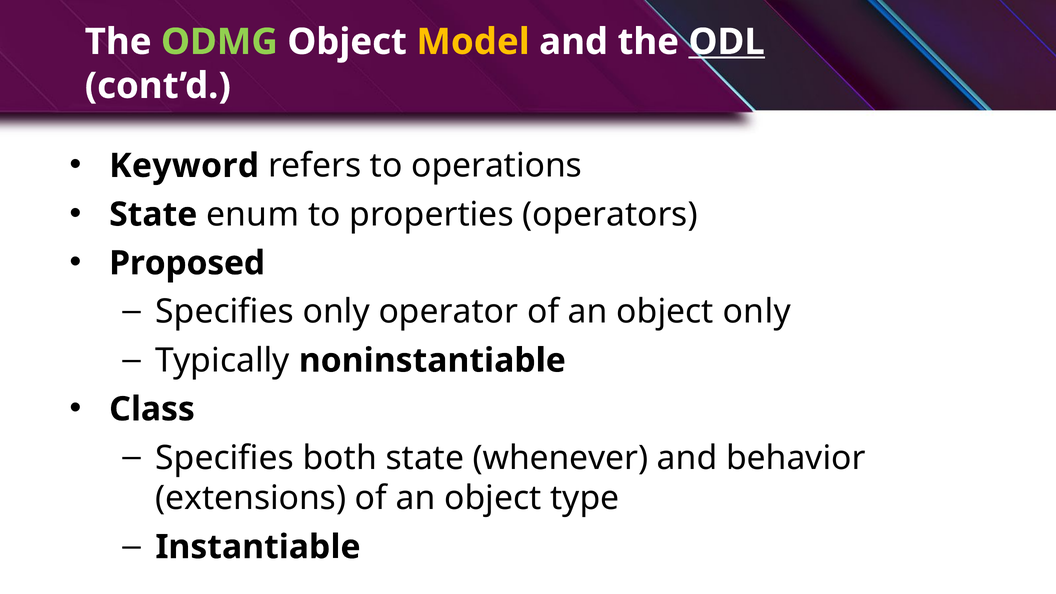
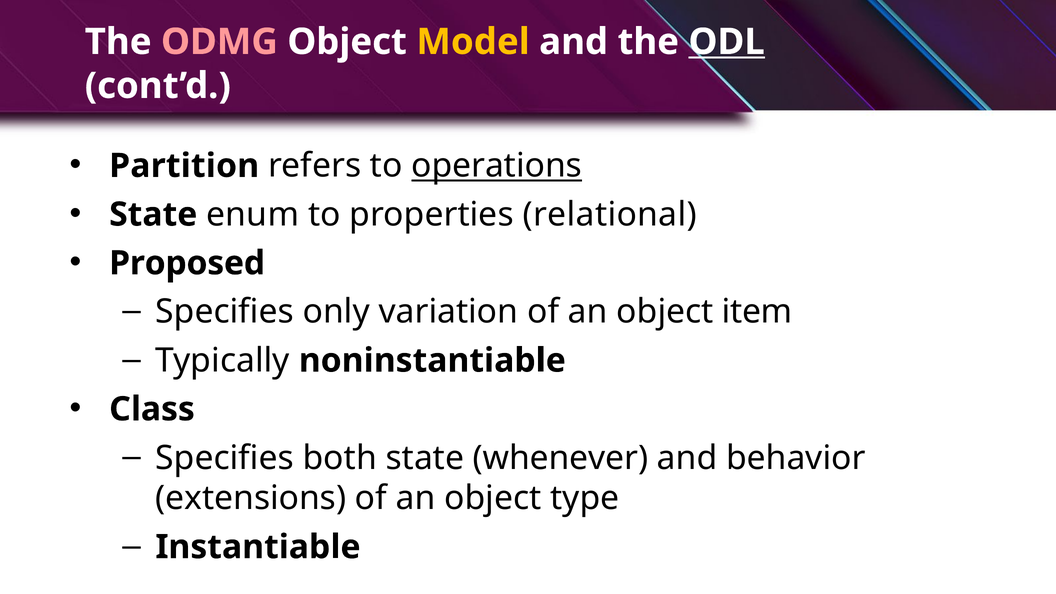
ODMG colour: light green -> pink
Keyword: Keyword -> Partition
operations underline: none -> present
operators: operators -> relational
operator: operator -> variation
object only: only -> item
